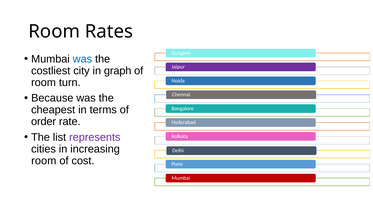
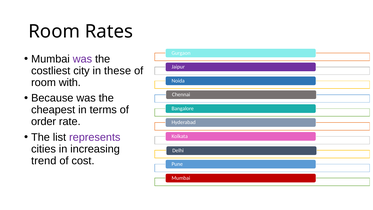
was at (82, 59) colour: blue -> purple
graph: graph -> these
turn: turn -> with
room at (44, 161): room -> trend
